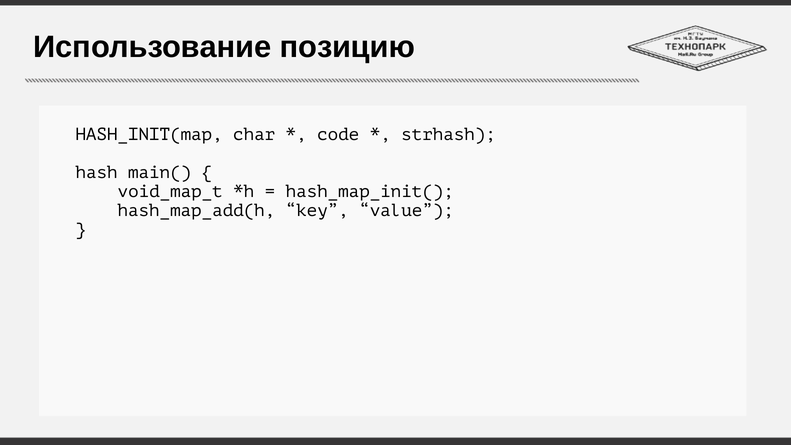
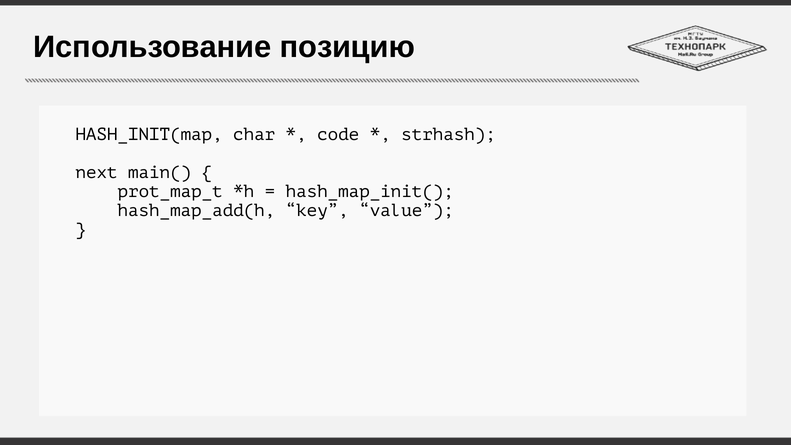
hash: hash -> next
void_map_t: void_map_t -> prot_map_t
